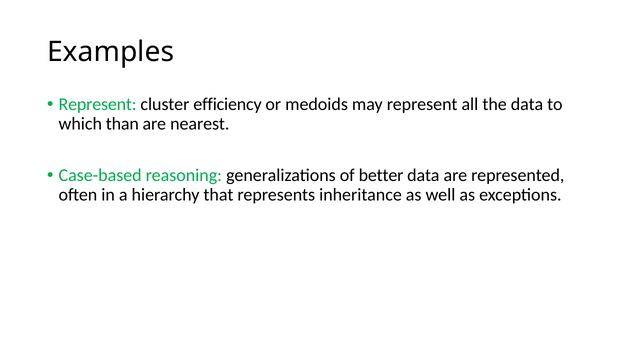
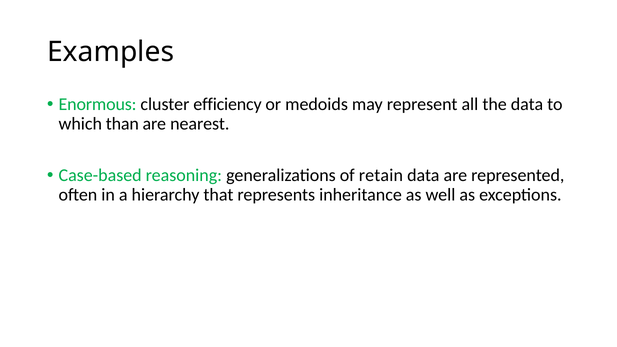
Represent at (98, 104): Represent -> Enormous
better: better -> retain
